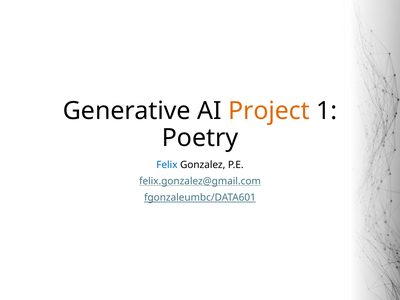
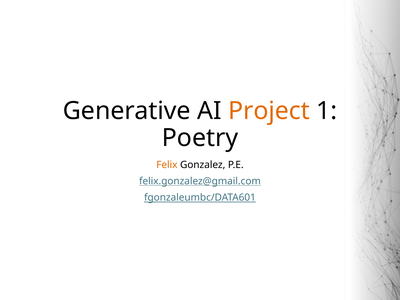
Felix colour: blue -> orange
